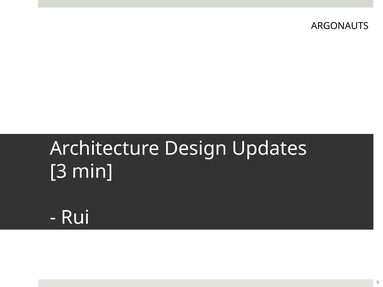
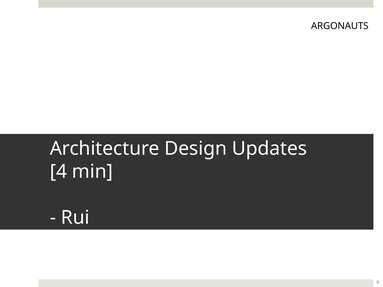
3: 3 -> 4
